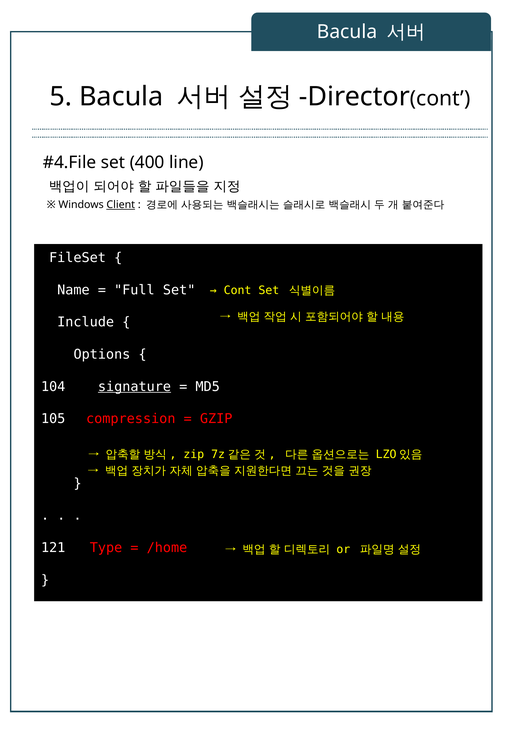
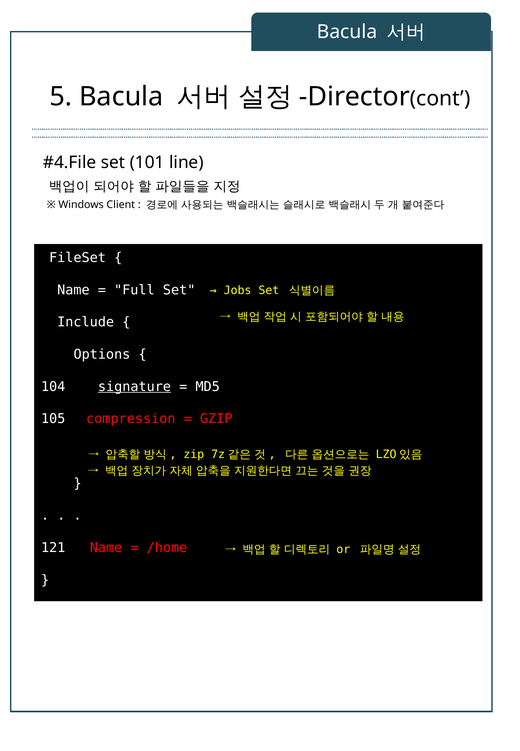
400: 400 -> 101
Client underline: present -> none
Cont at (238, 290): Cont -> Jobs
121 Type: Type -> Name
